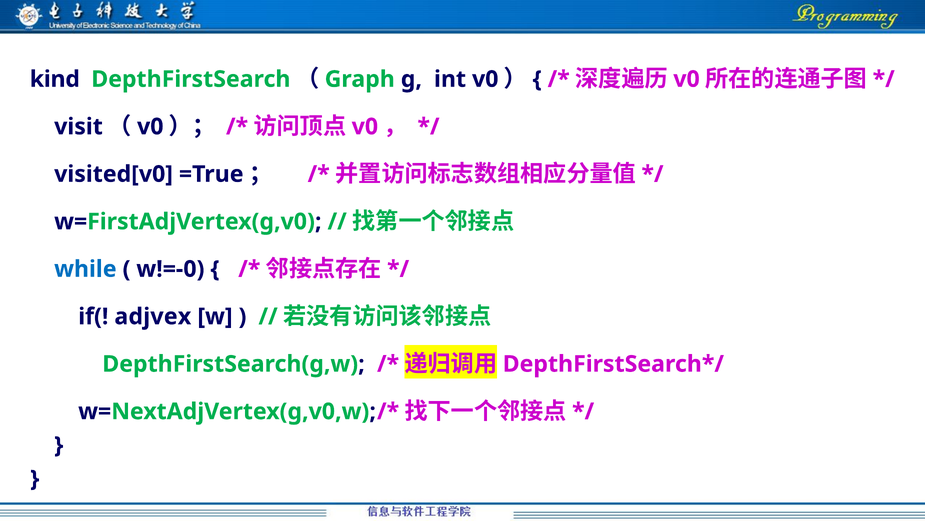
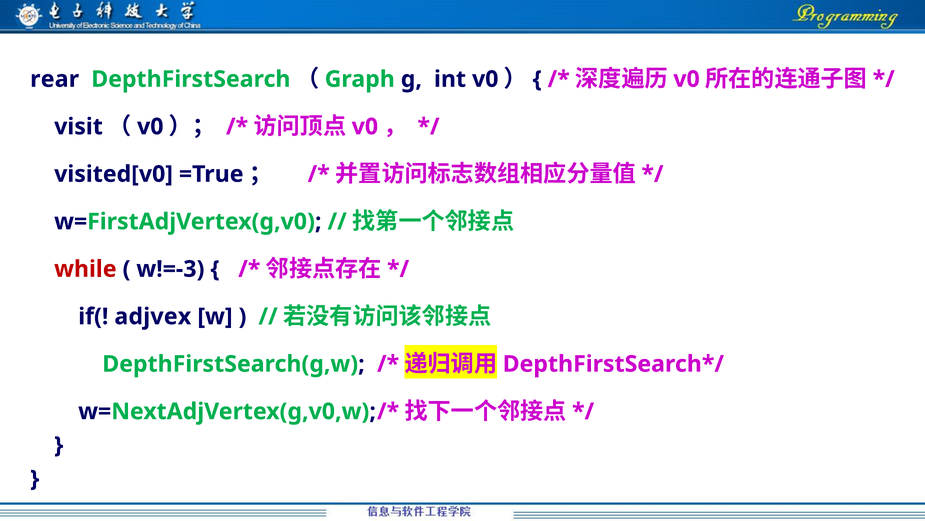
kind: kind -> rear
while colour: blue -> red
w!=-0: w!=-0 -> w!=-3
